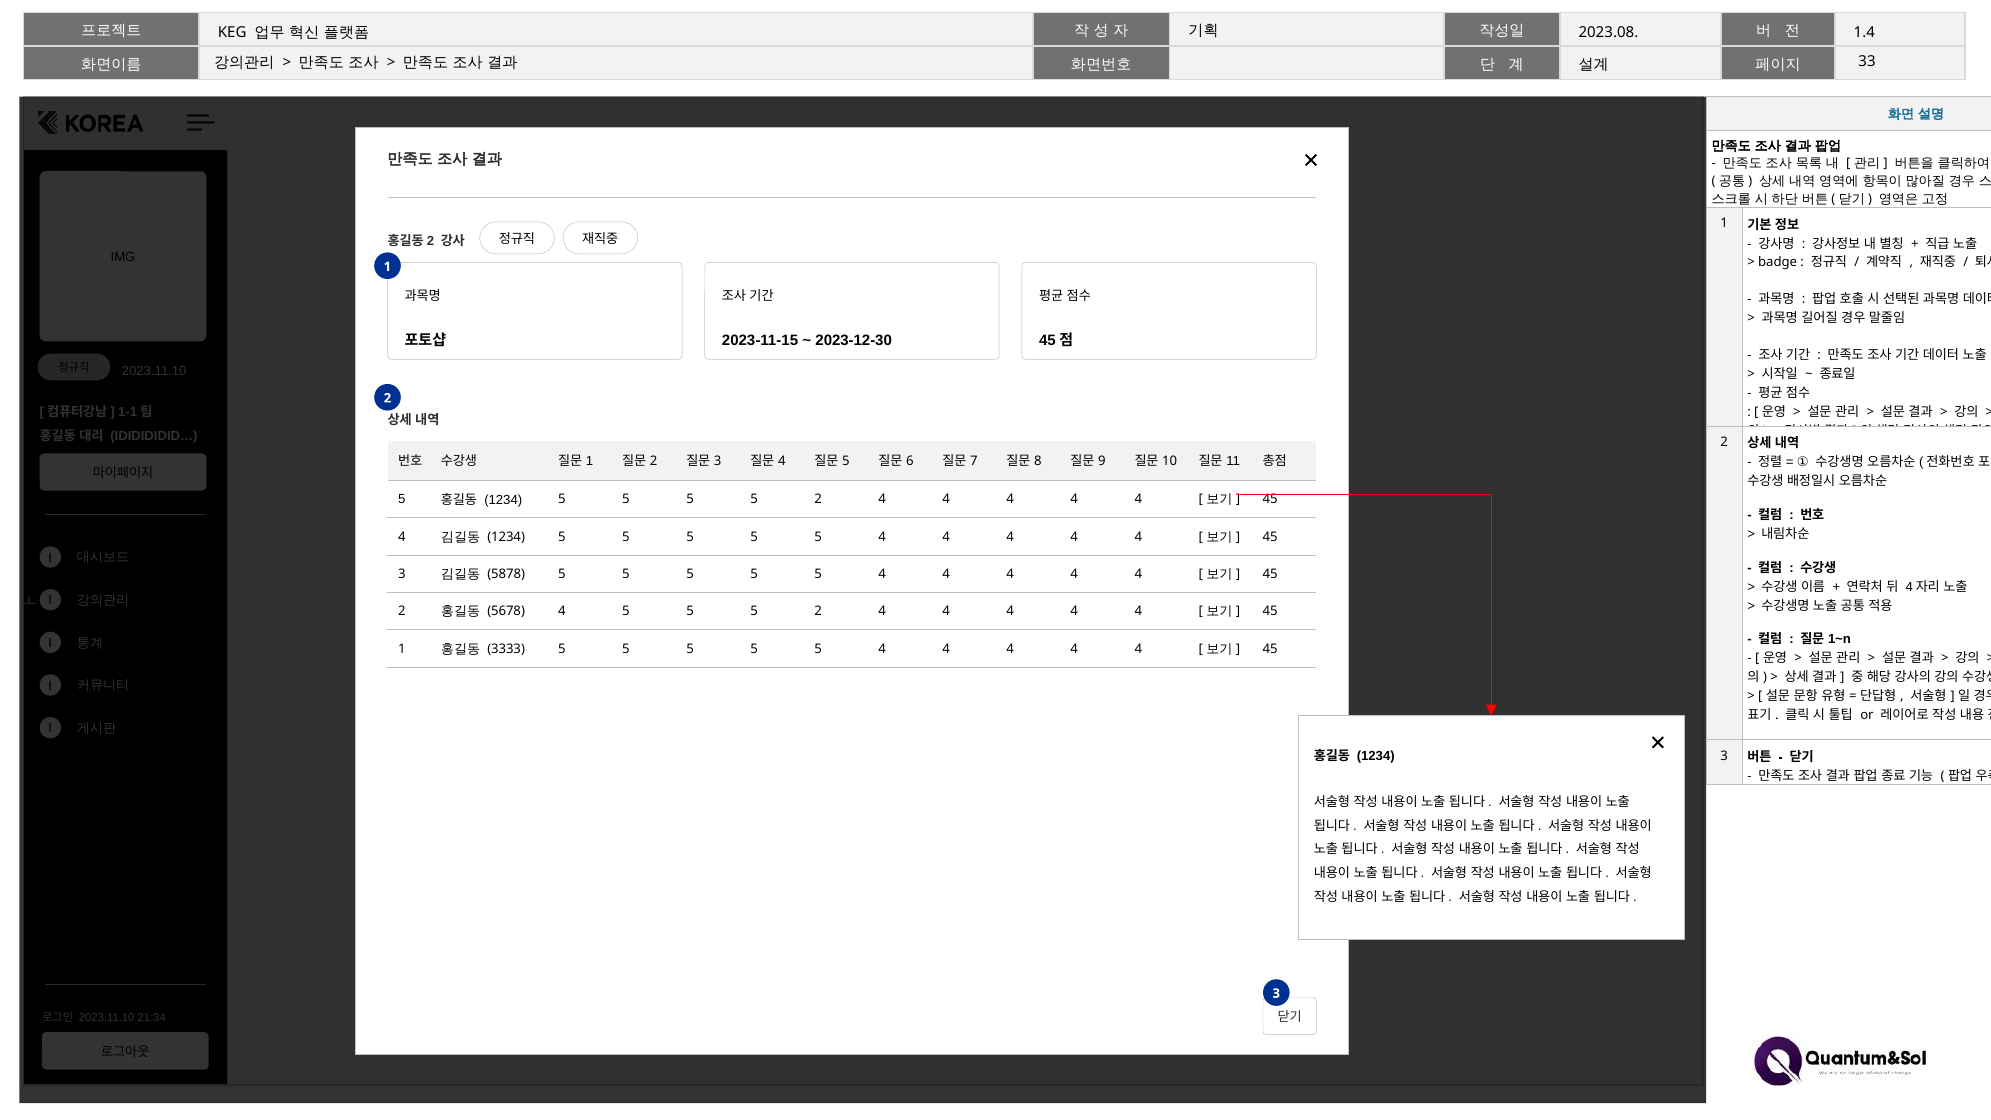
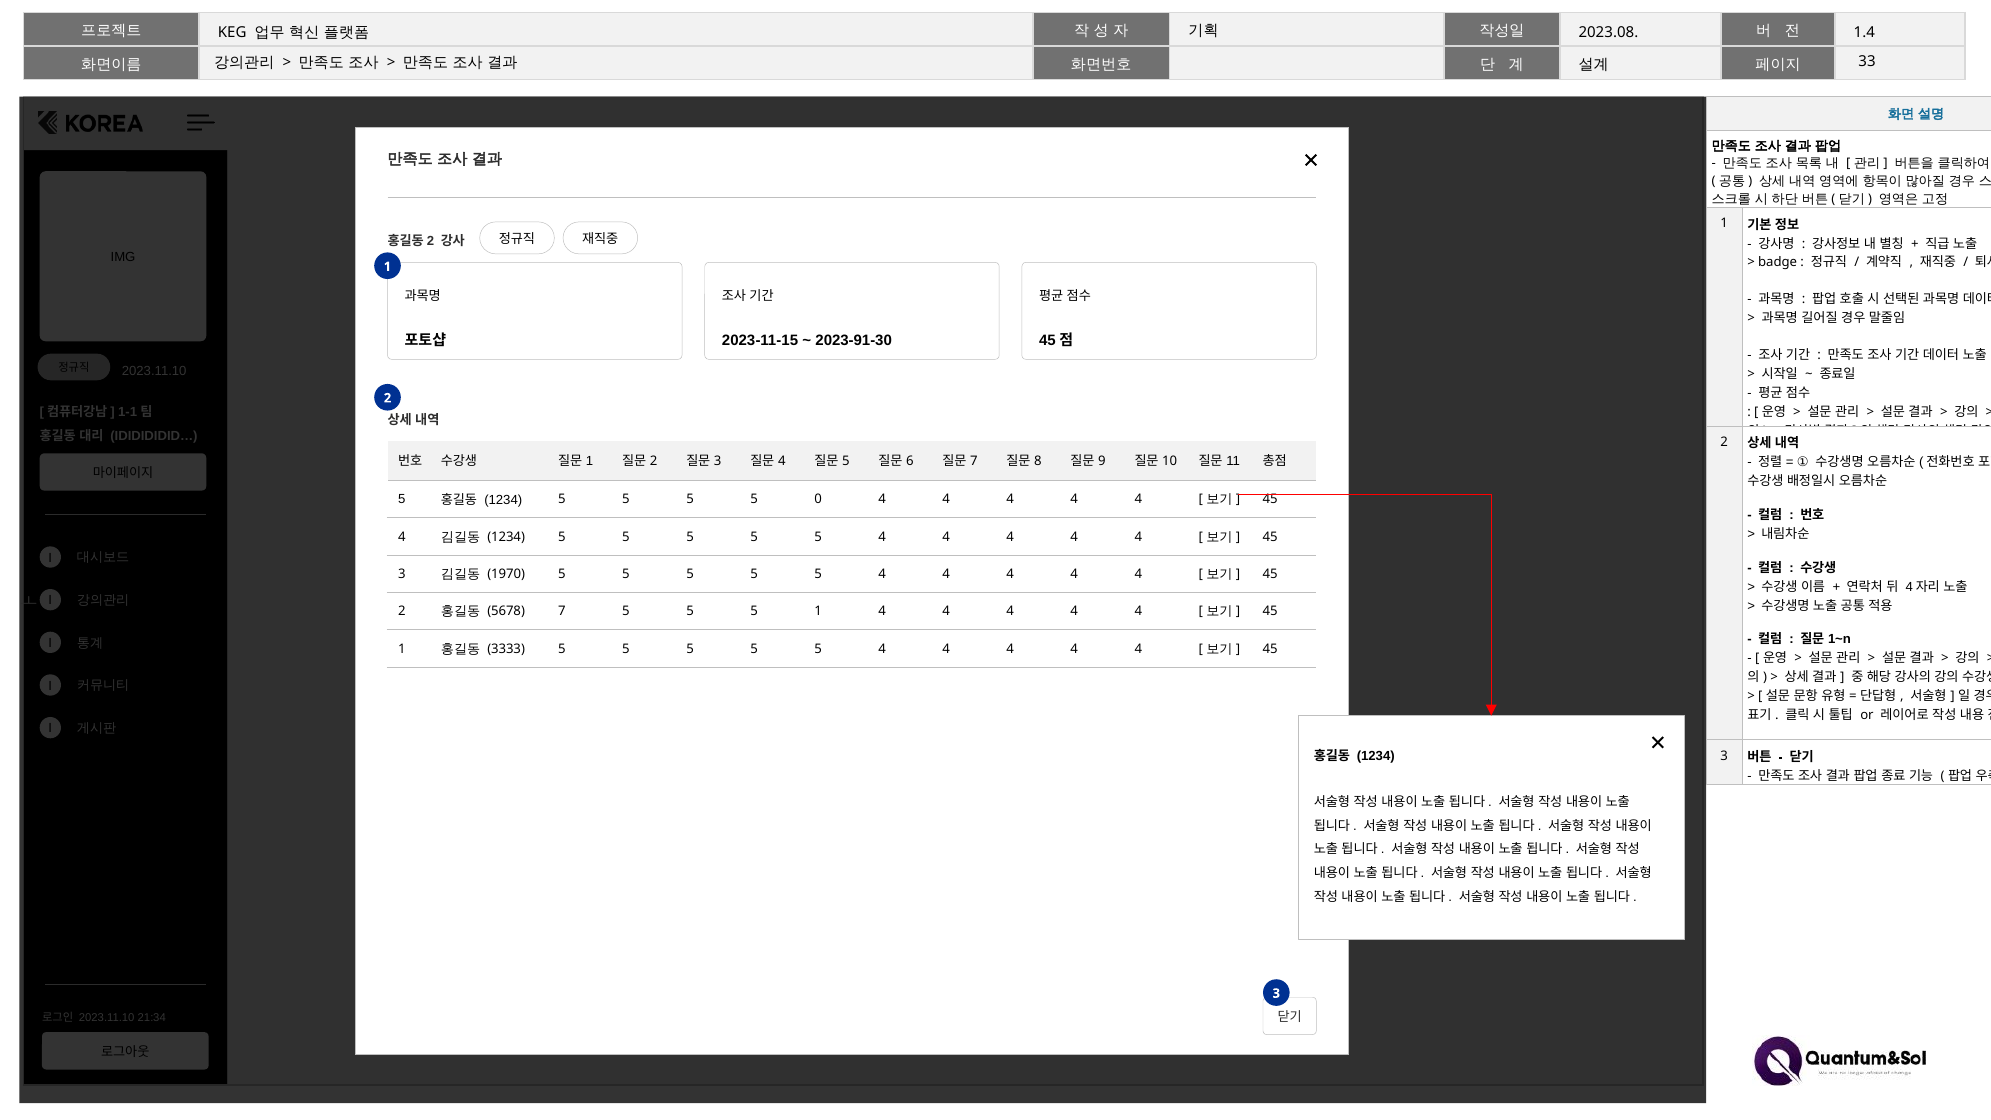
2023-12-30: 2023-12-30 -> 2023-91-30
2 at (818, 500): 2 -> 0
5878: 5878 -> 1970
5678 4: 4 -> 7
2 at (818, 611): 2 -> 1
